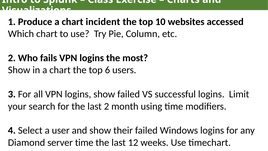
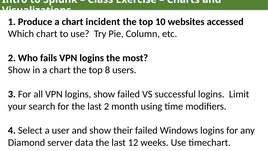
6: 6 -> 8
server time: time -> data
